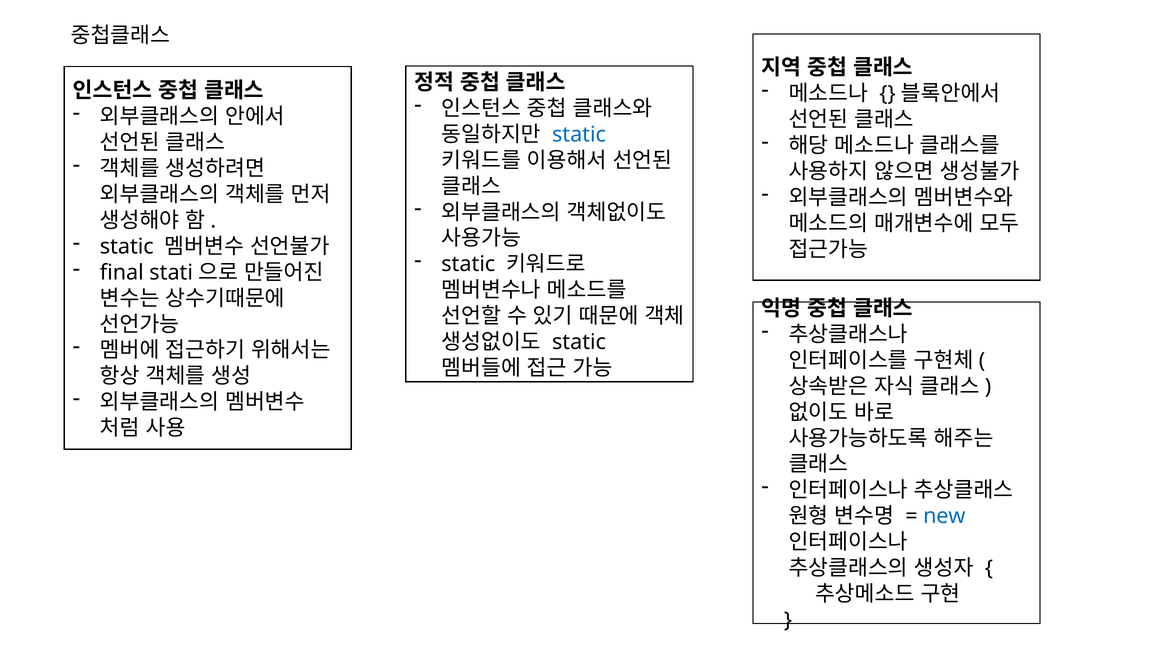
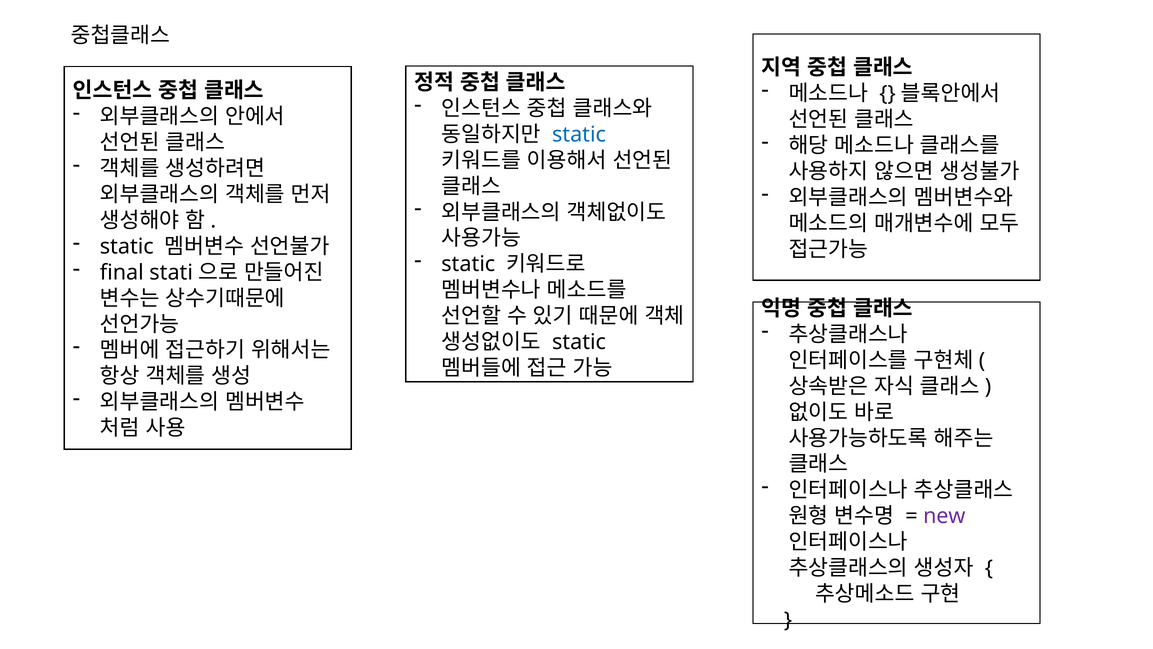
new colour: blue -> purple
